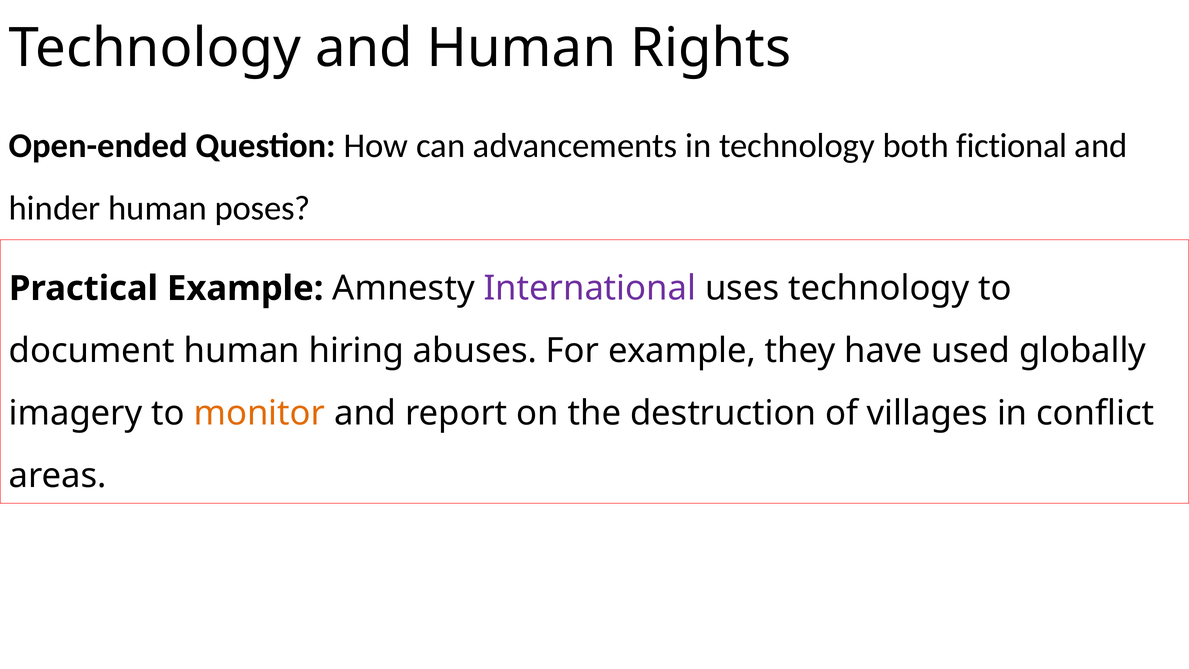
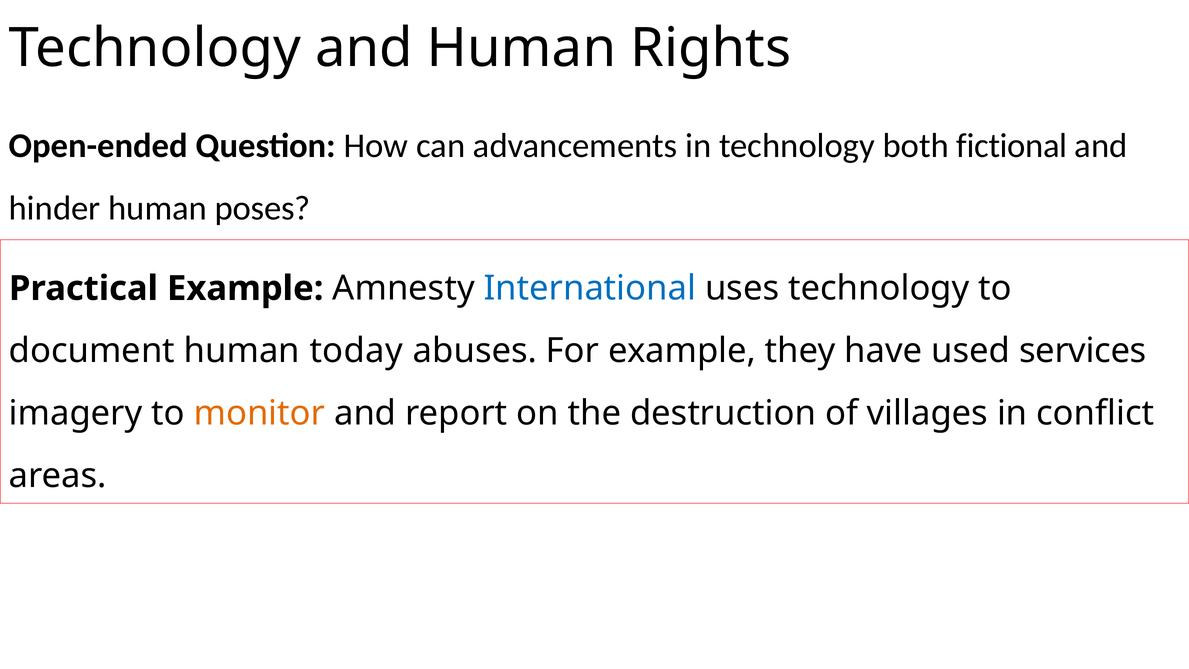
International colour: purple -> blue
hiring: hiring -> today
globally: globally -> services
